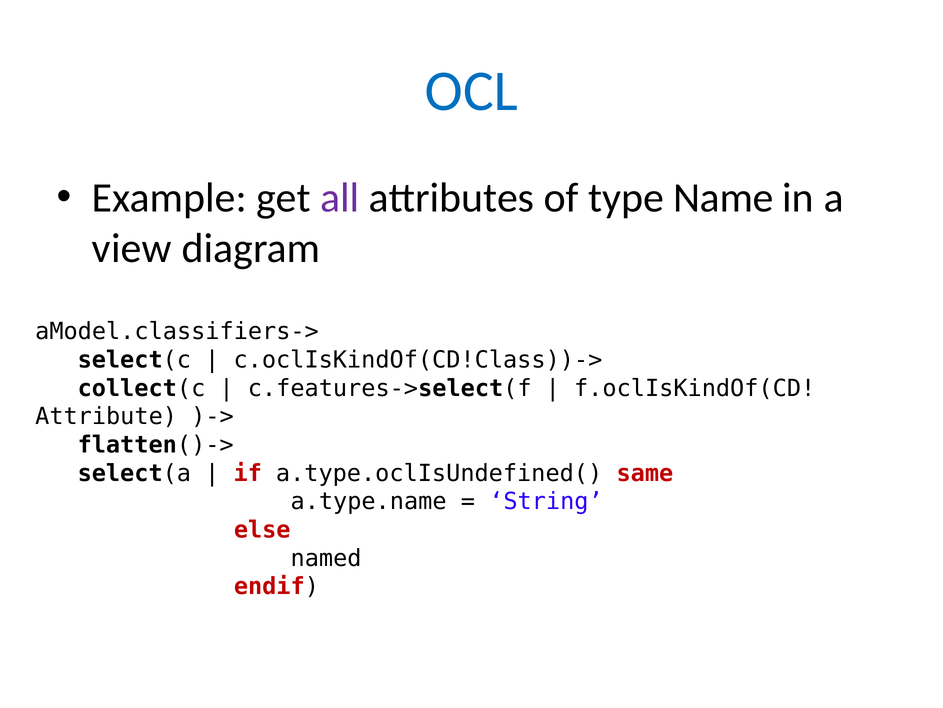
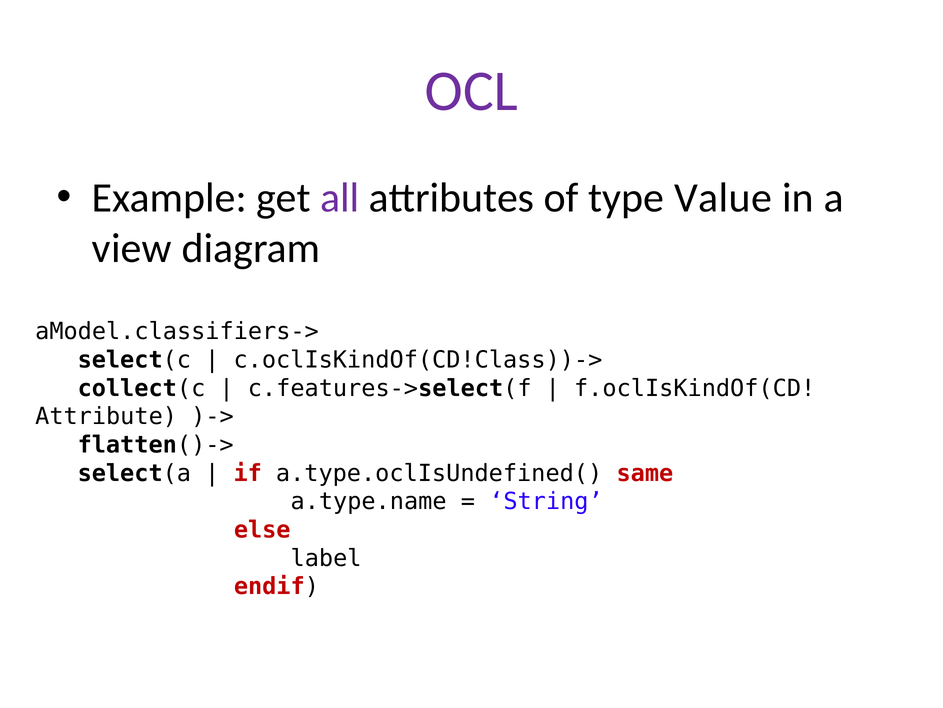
OCL colour: blue -> purple
Name: Name -> Value
named: named -> label
